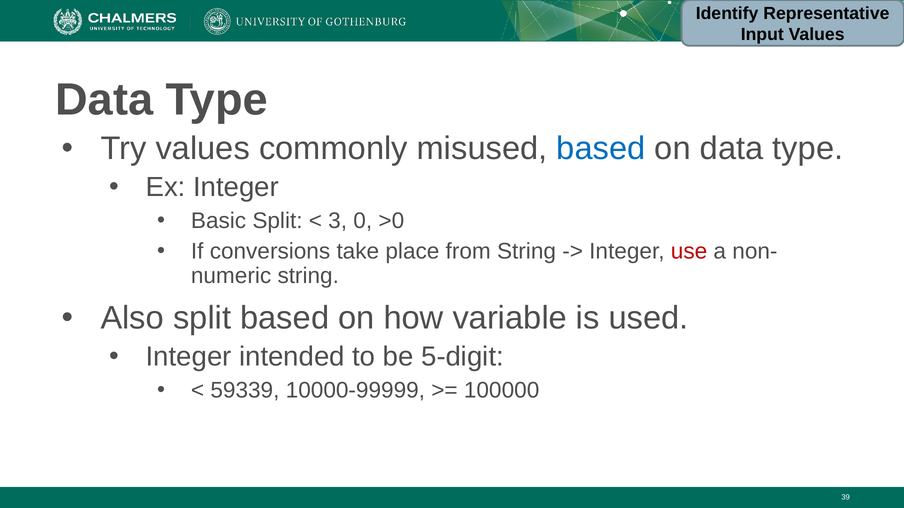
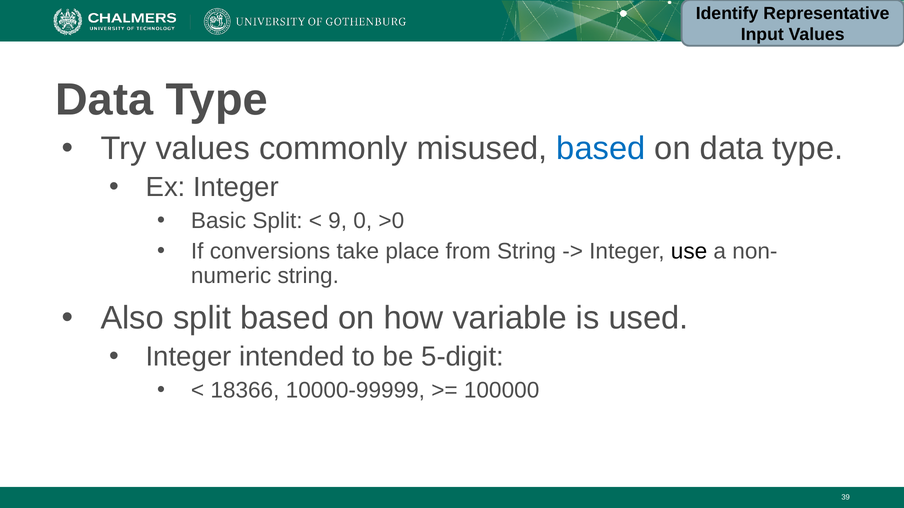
3: 3 -> 9
use colour: red -> black
59339: 59339 -> 18366
